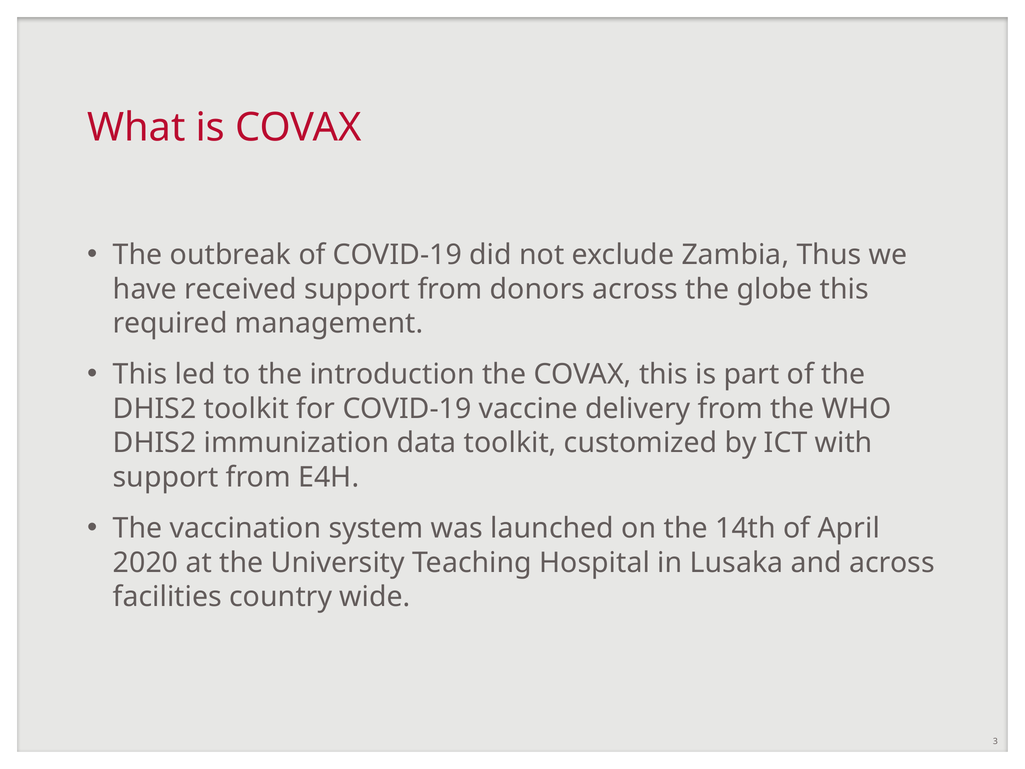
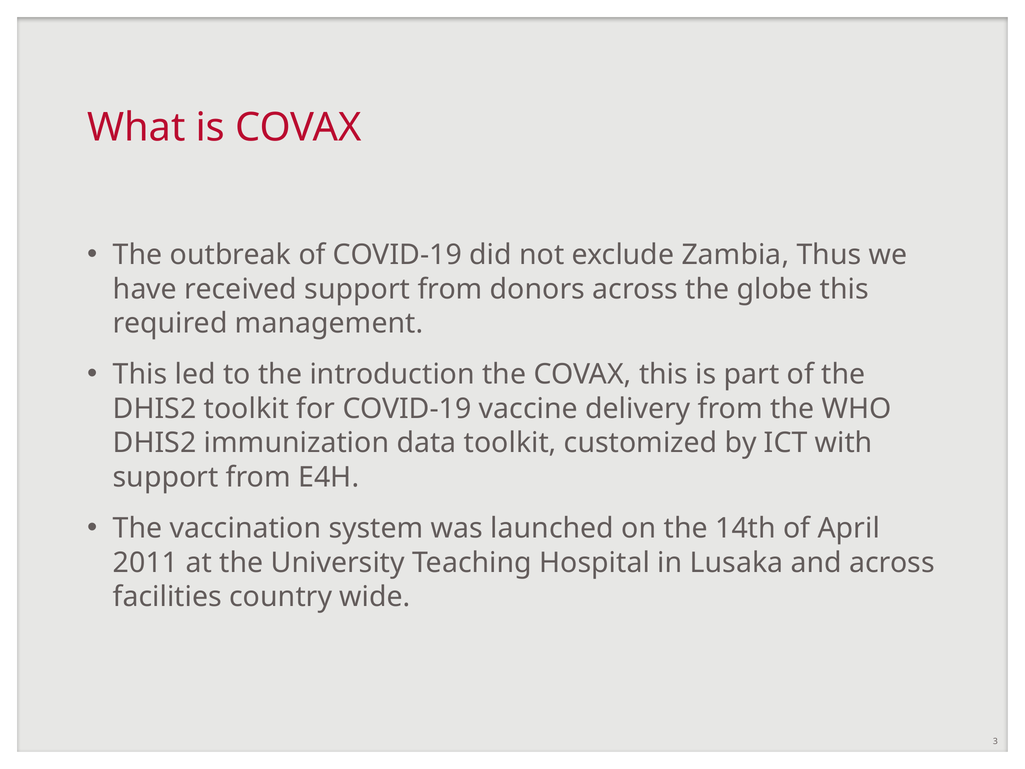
2020: 2020 -> 2011
